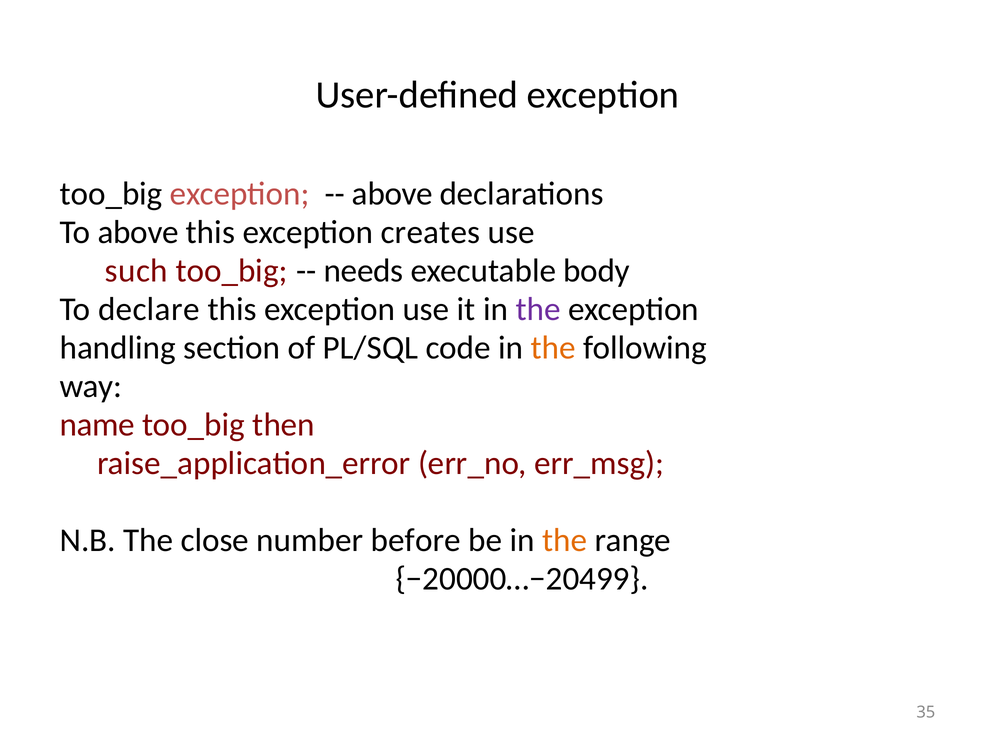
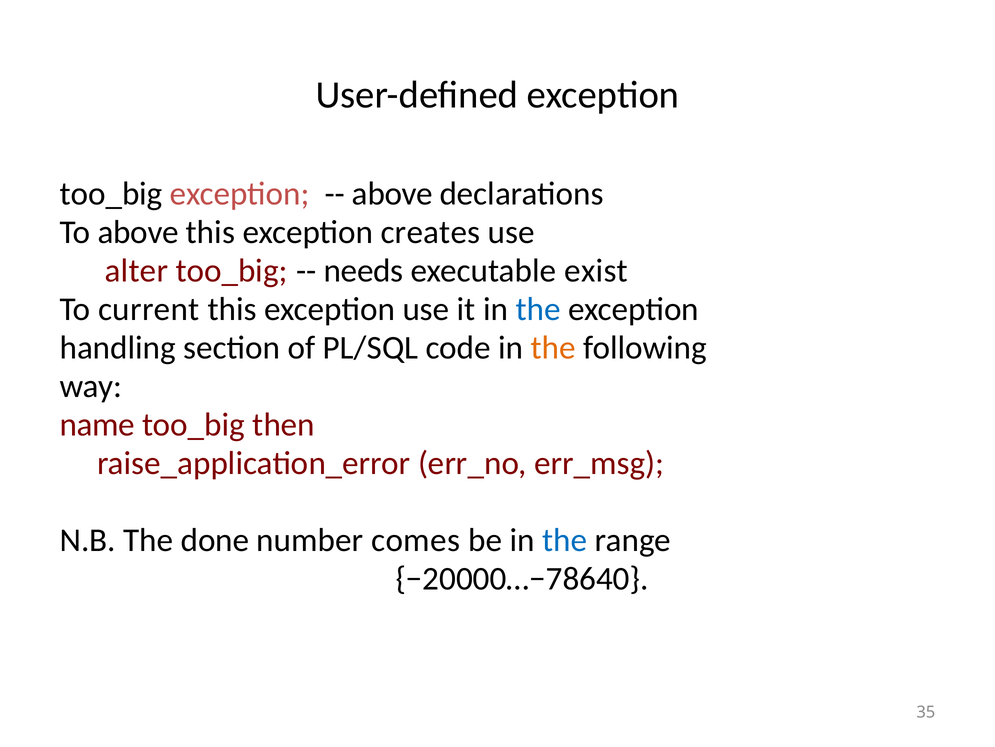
such: such -> alter
body: body -> exist
declare: declare -> current
the at (538, 309) colour: purple -> blue
close: close -> done
before: before -> comes
the at (565, 540) colour: orange -> blue
−20000…−20499: −20000…−20499 -> −20000…−78640
